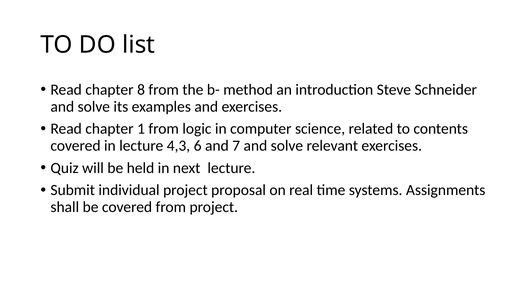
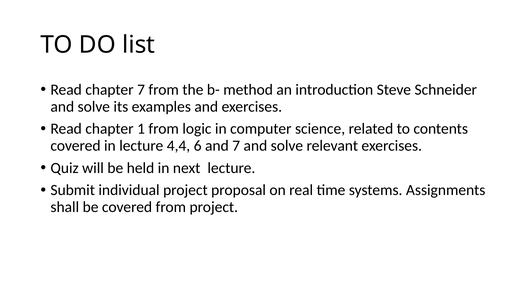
chapter 8: 8 -> 7
4,3: 4,3 -> 4,4
